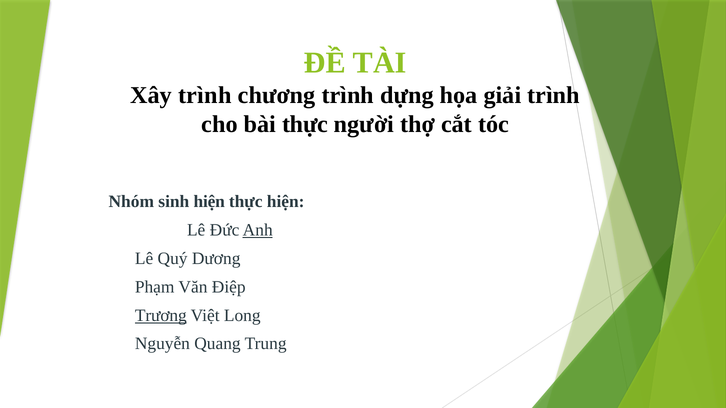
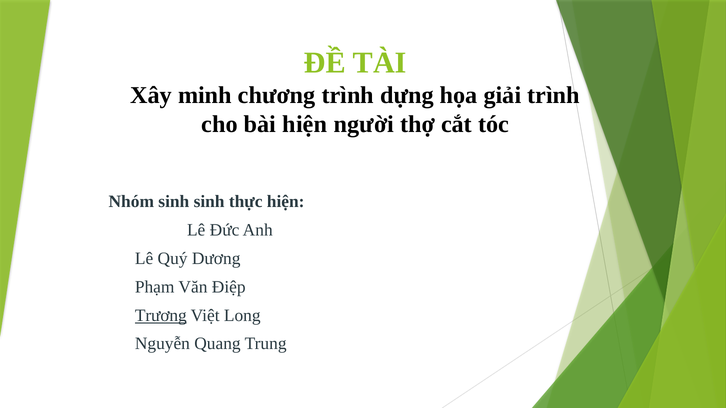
Xây trình: trình -> minh
bài thực: thực -> hiện
sinh hiện: hiện -> sinh
Anh underline: present -> none
